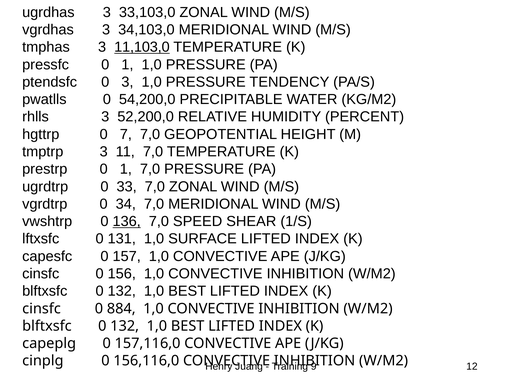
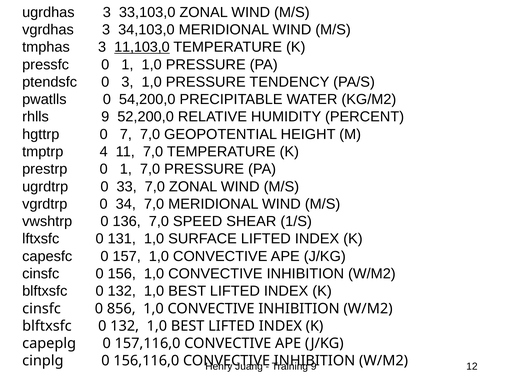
rhlls 3: 3 -> 9
tmptrp 3: 3 -> 4
136 underline: present -> none
884: 884 -> 856
